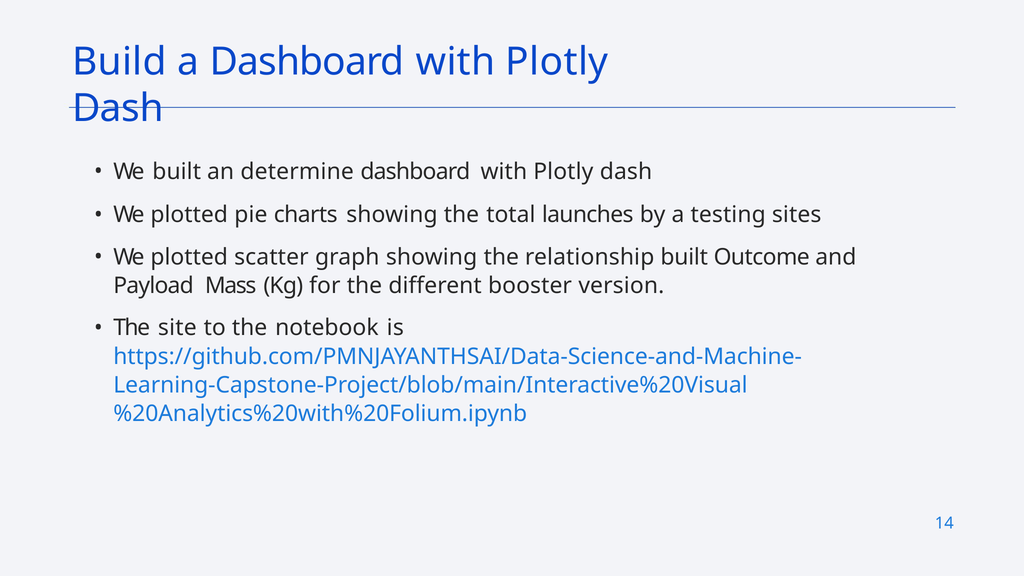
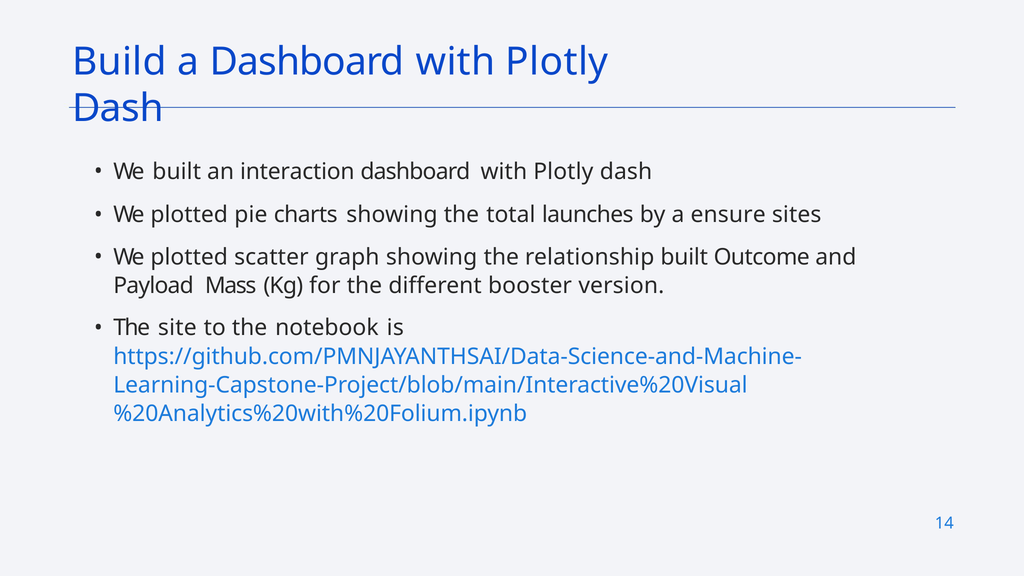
determine: determine -> interaction
testing: testing -> ensure
